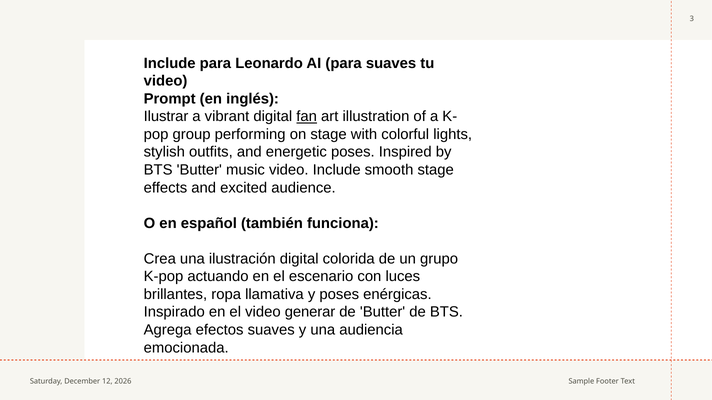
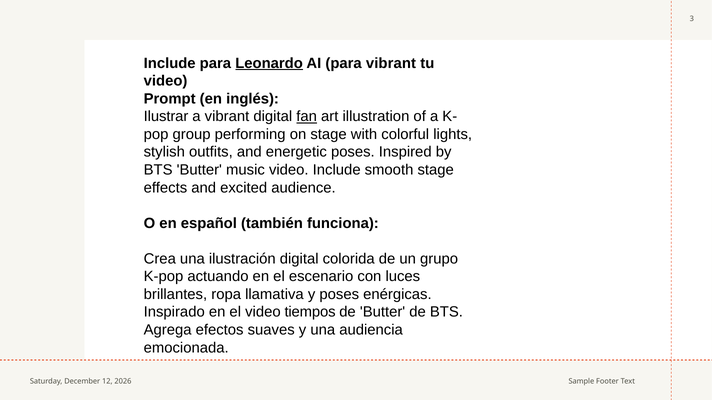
Leonardo underline: none -> present
para suaves: suaves -> vibrant
generar: generar -> tiempos
